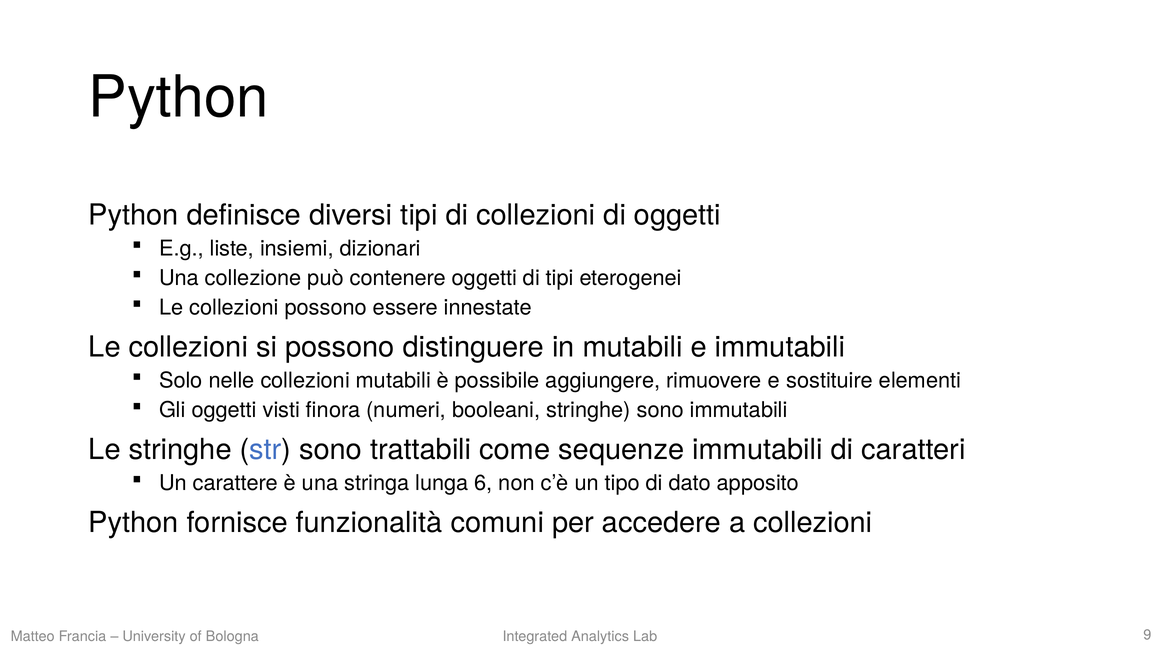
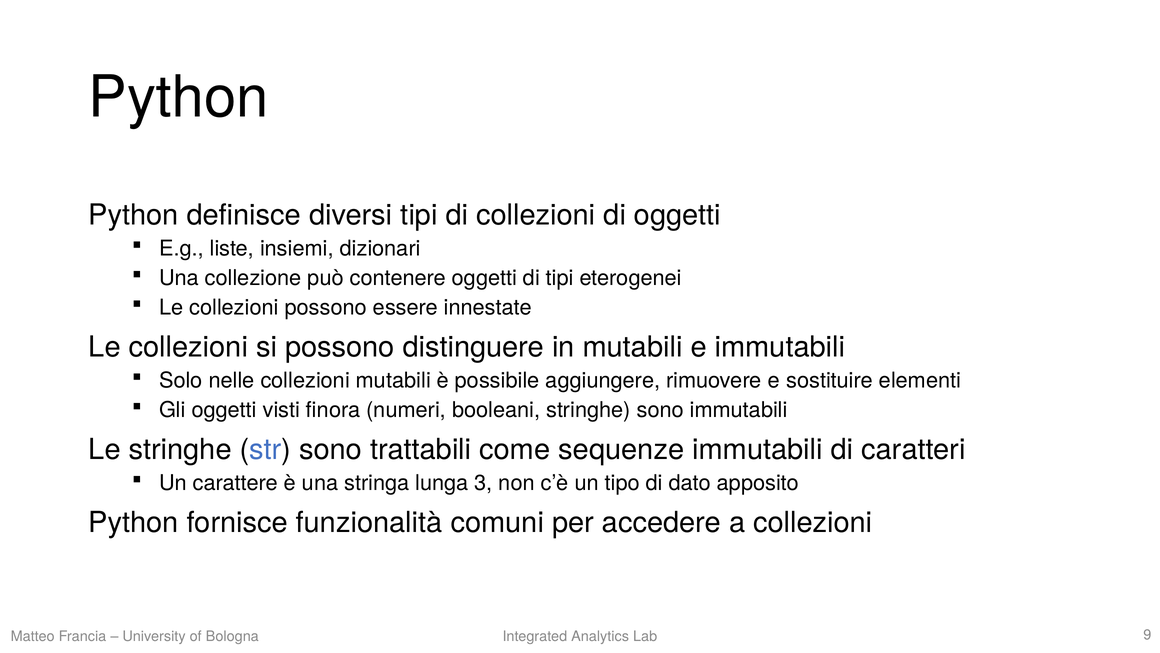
6: 6 -> 3
